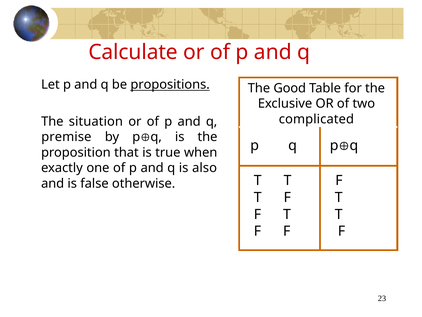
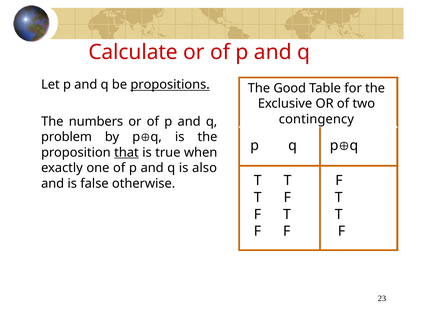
complicated: complicated -> contingency
situation: situation -> numbers
premise: premise -> problem
that underline: none -> present
